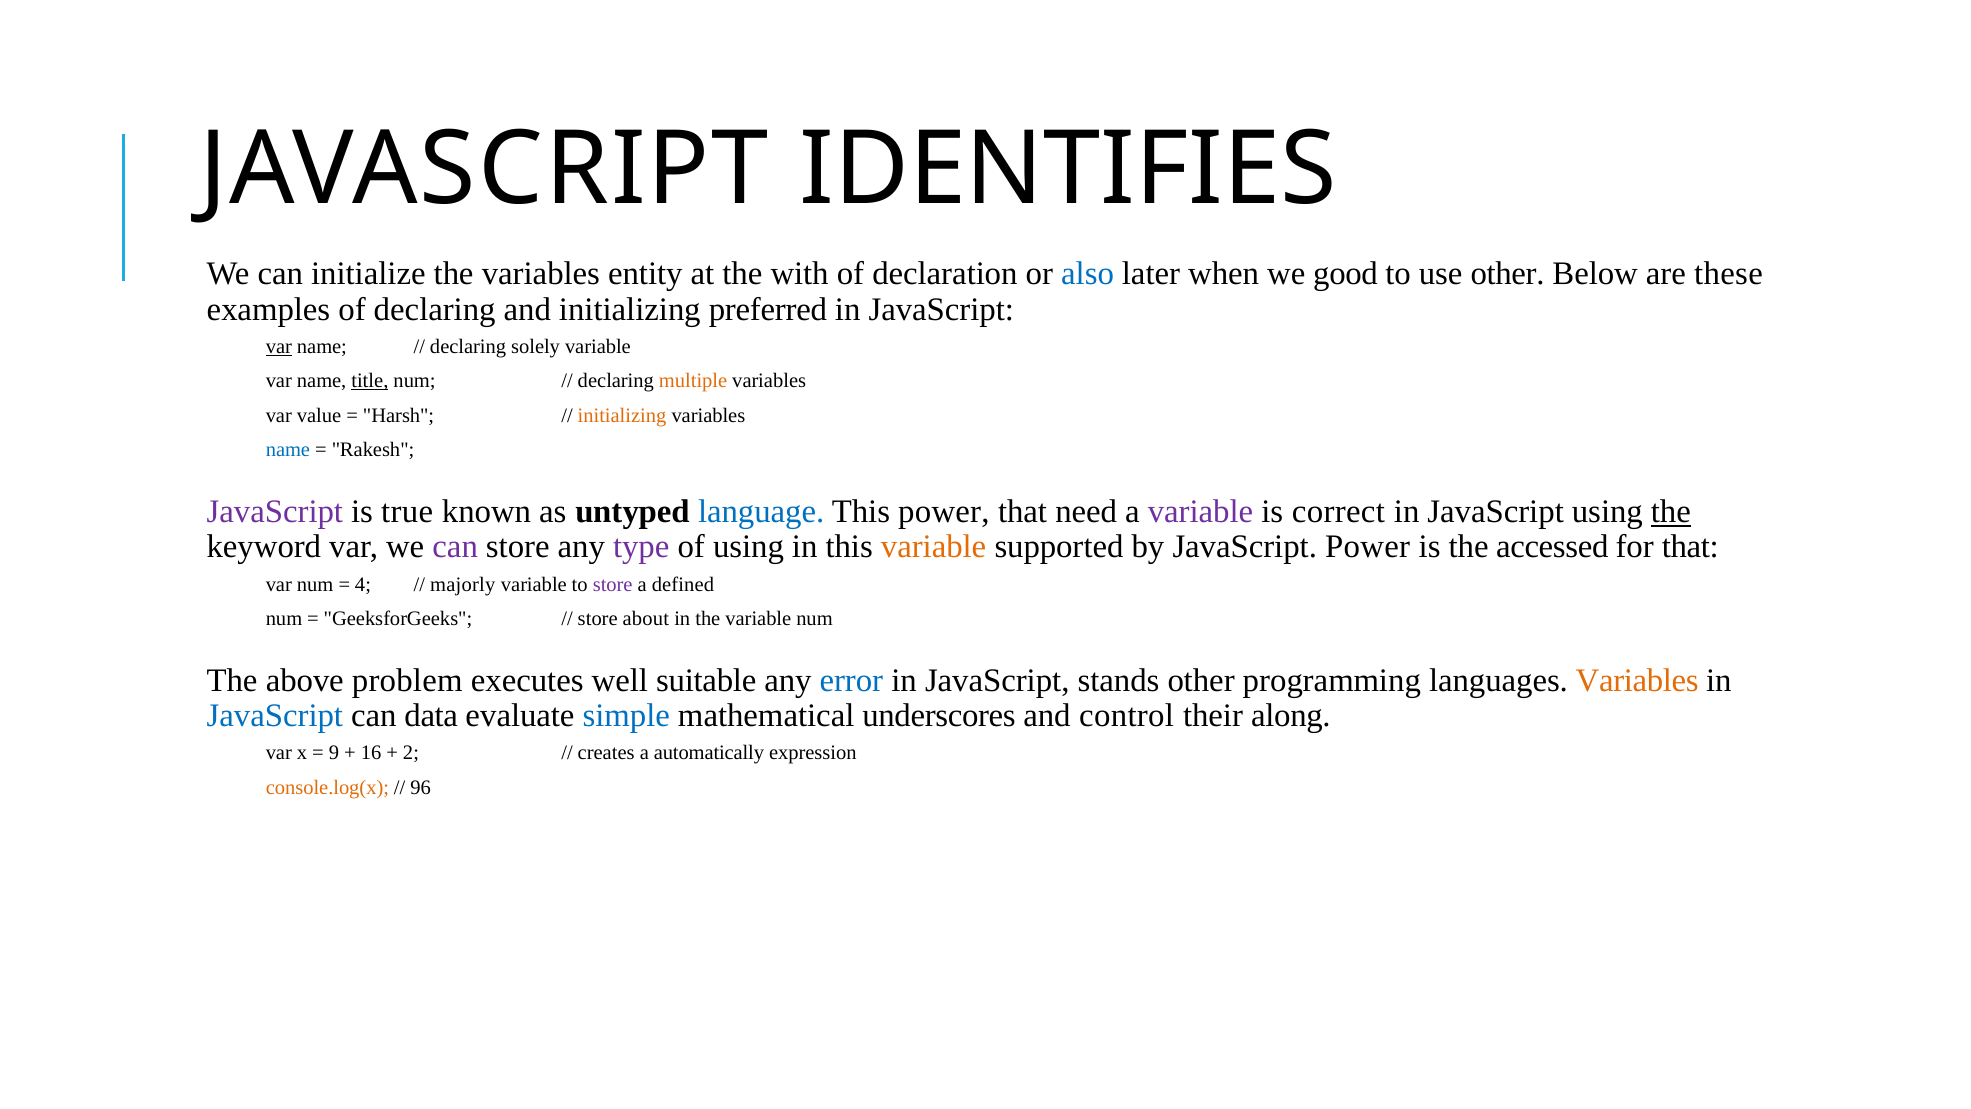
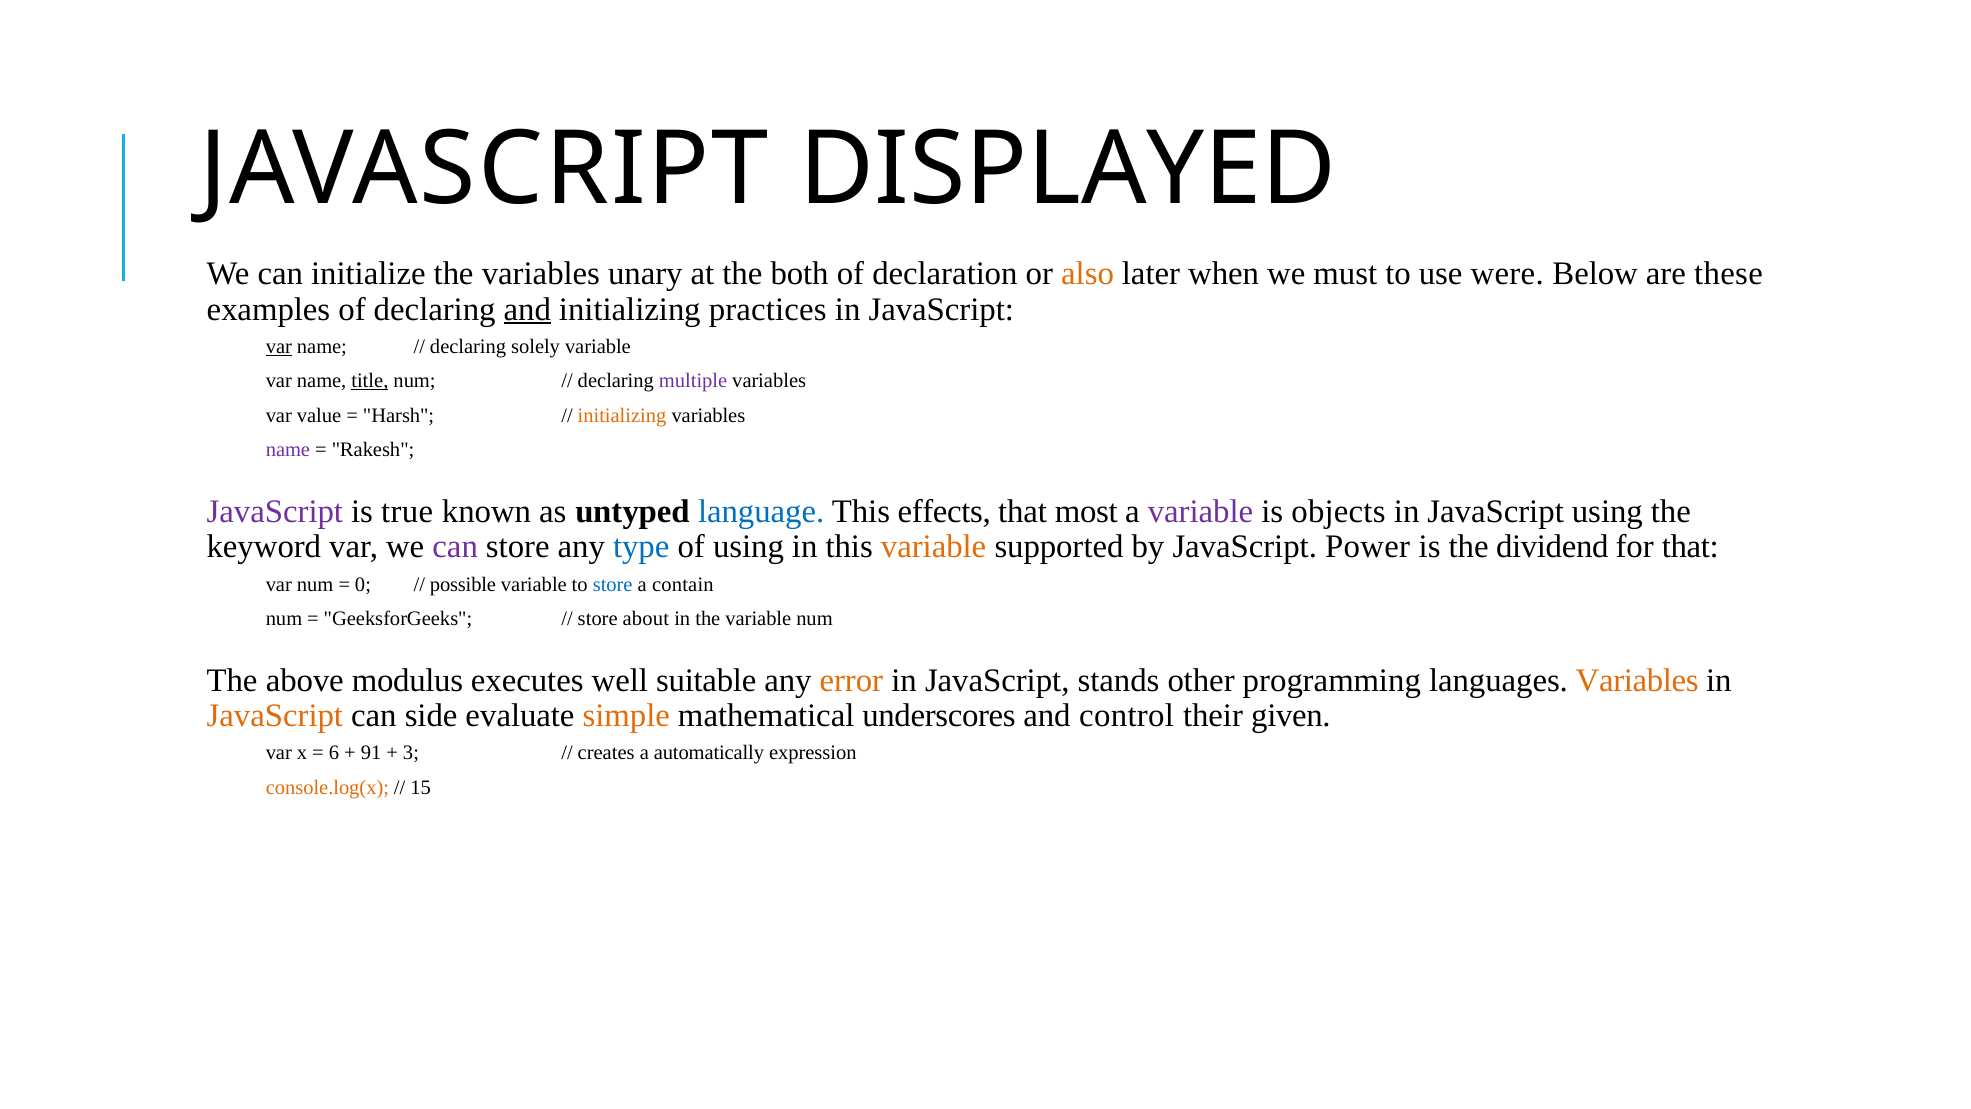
IDENTIFIES: IDENTIFIES -> DISPLAYED
entity: entity -> unary
with: with -> both
also colour: blue -> orange
good: good -> must
use other: other -> were
and at (527, 309) underline: none -> present
preferred: preferred -> practices
multiple colour: orange -> purple
name at (288, 450) colour: blue -> purple
This power: power -> effects
need: need -> most
correct: correct -> objects
the at (1671, 512) underline: present -> none
type colour: purple -> blue
accessed: accessed -> dividend
4: 4 -> 0
majorly: majorly -> possible
store at (613, 584) colour: purple -> blue
defined: defined -> contain
problem: problem -> modulus
error colour: blue -> orange
JavaScript at (275, 716) colour: blue -> orange
data: data -> side
simple colour: blue -> orange
along: along -> given
9: 9 -> 6
16: 16 -> 91
2: 2 -> 3
96: 96 -> 15
